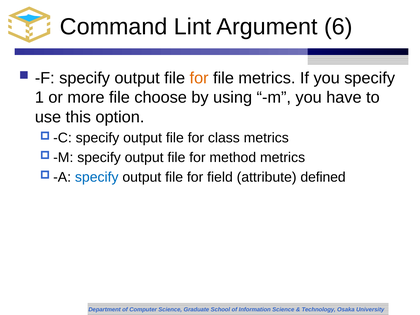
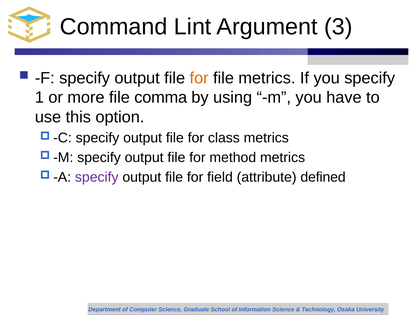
6: 6 -> 3
choose: choose -> comma
specify at (97, 177) colour: blue -> purple
